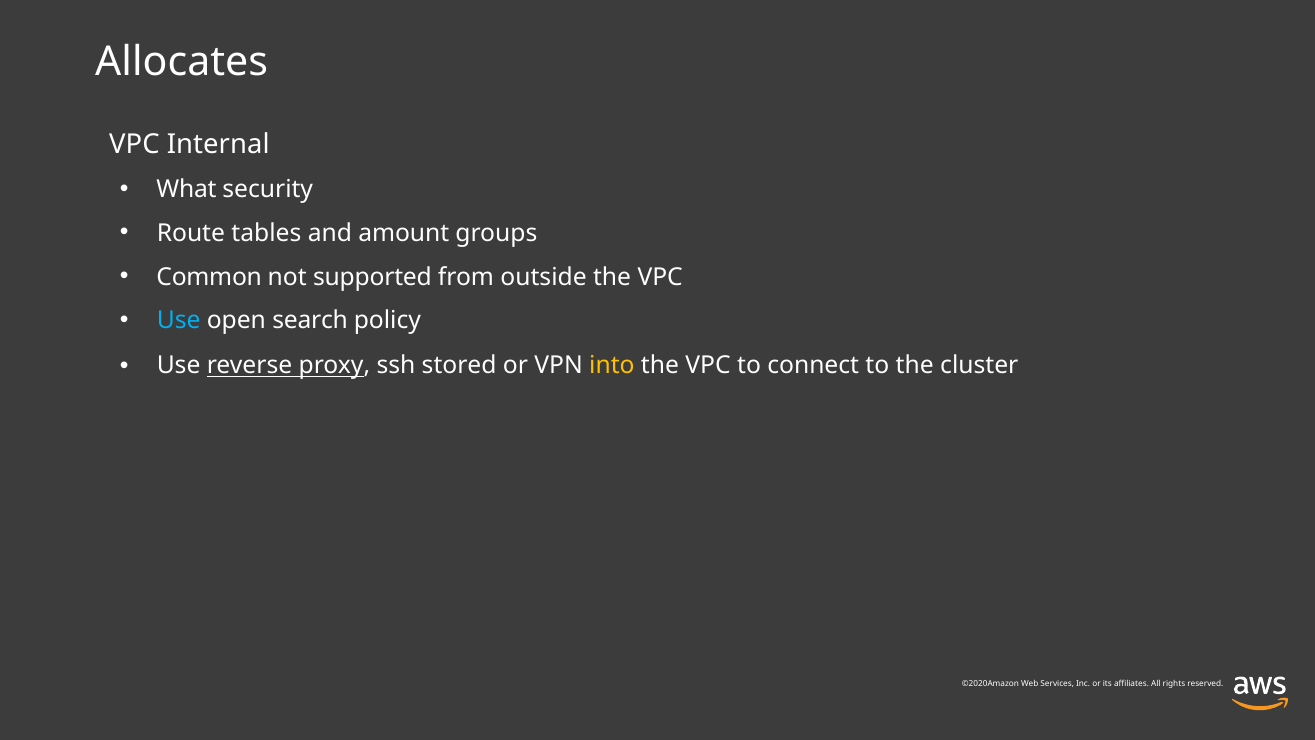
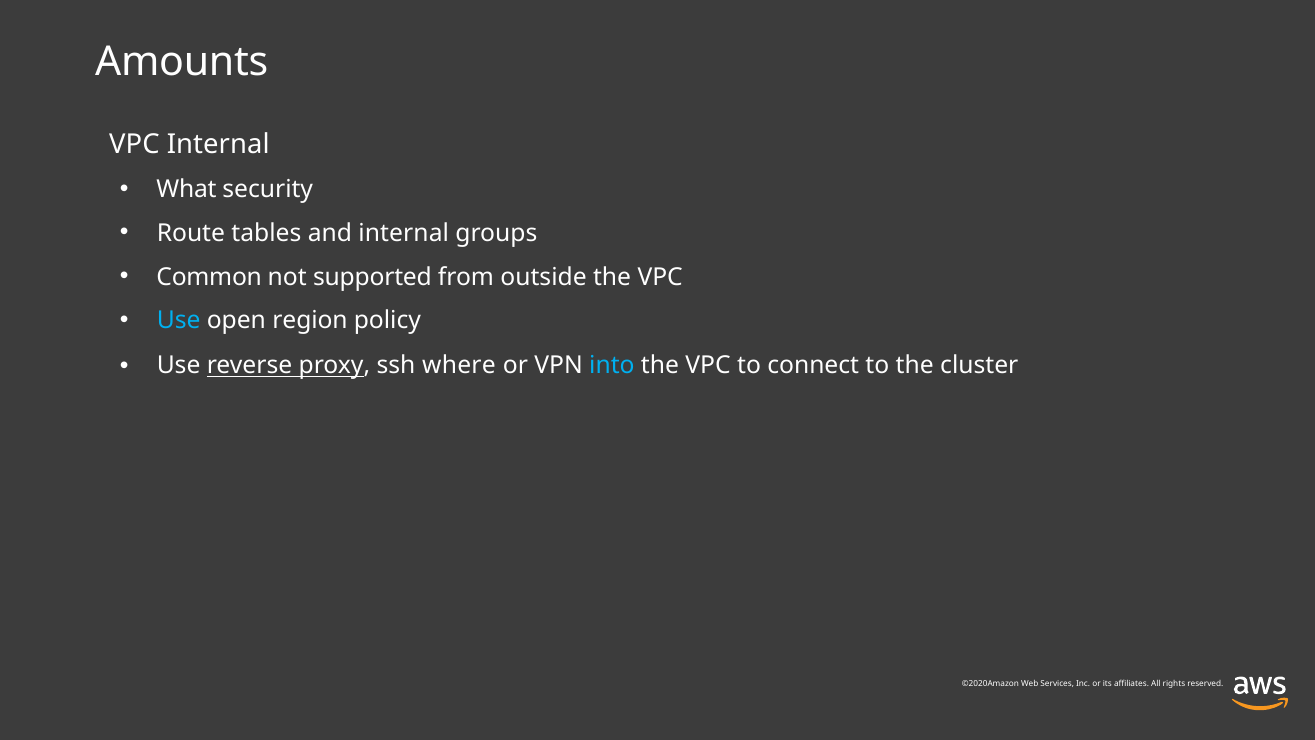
Allocates: Allocates -> Amounts
and amount: amount -> internal
search: search -> region
stored: stored -> where
into colour: yellow -> light blue
